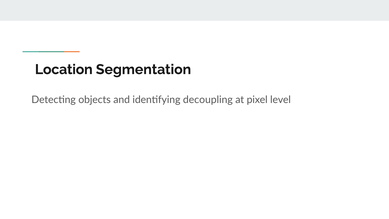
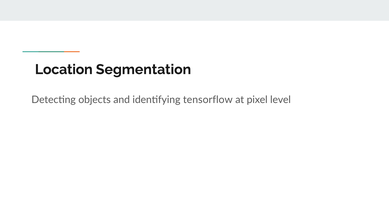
decoupling: decoupling -> tensorflow
